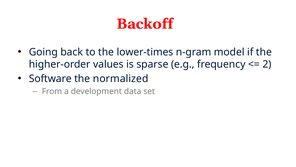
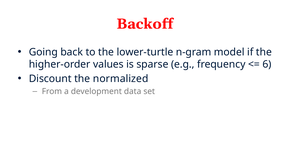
lower-times: lower-times -> lower-turtle
2: 2 -> 6
Software: Software -> Discount
